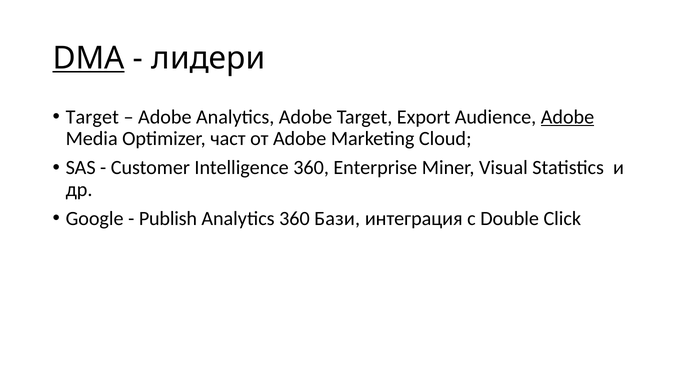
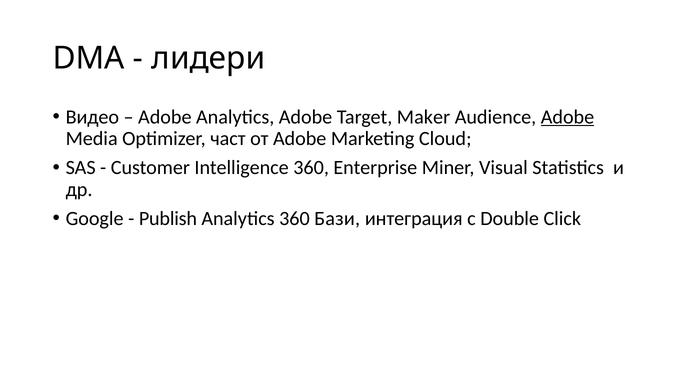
DMA underline: present -> none
Target at (92, 117): Target -> Видео
Export: Export -> Maker
